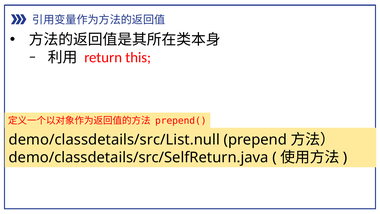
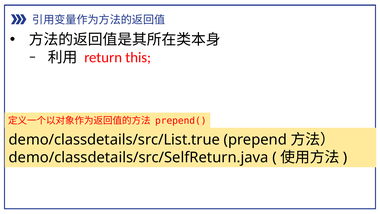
demo/classdetails/src/List.null: demo/classdetails/src/List.null -> demo/classdetails/src/List.true
